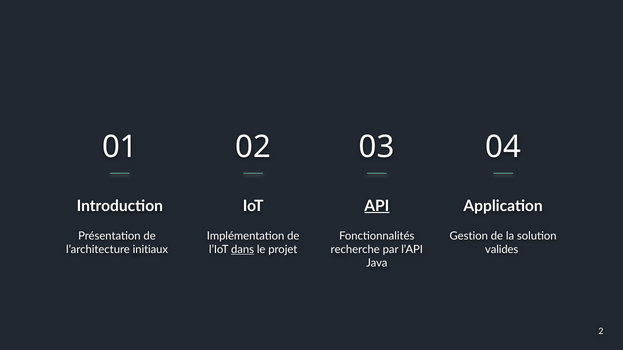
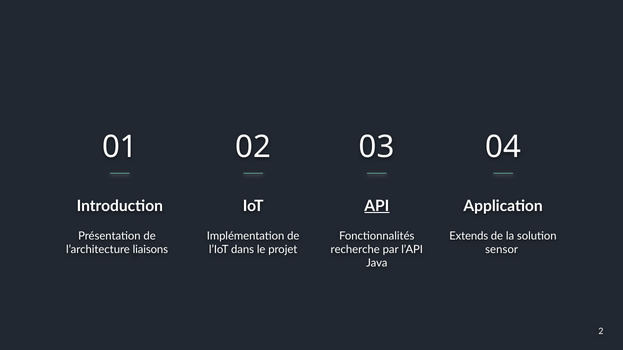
Gestion: Gestion -> Extends
initiaux: initiaux -> liaisons
dans underline: present -> none
valides: valides -> sensor
